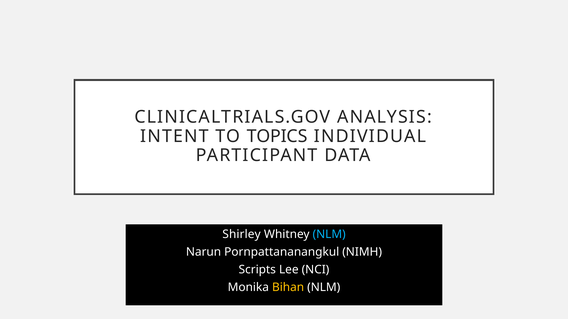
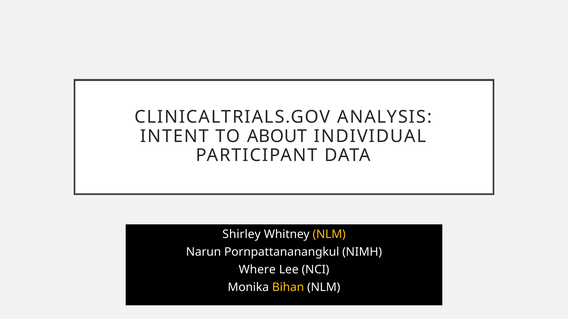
TOPICS: TOPICS -> ABOUT
NLM at (329, 234) colour: light blue -> yellow
Scripts: Scripts -> Where
